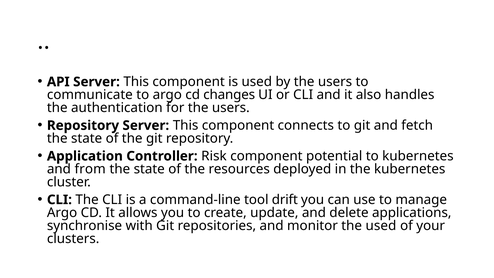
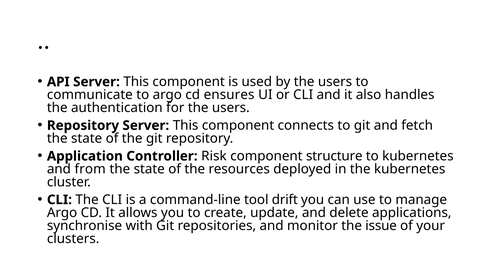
changes: changes -> ensures
potential: potential -> structure
the used: used -> issue
